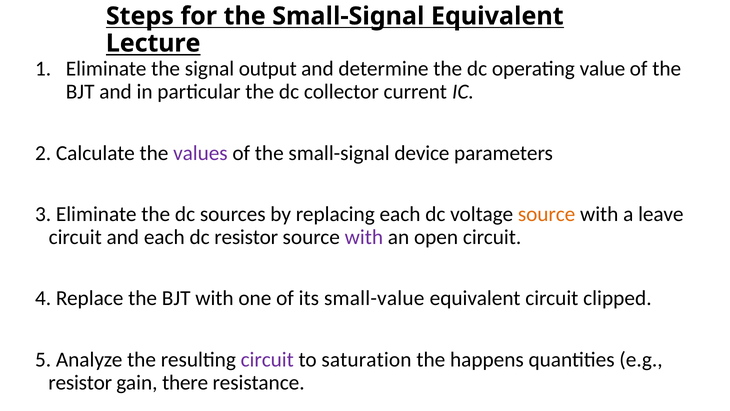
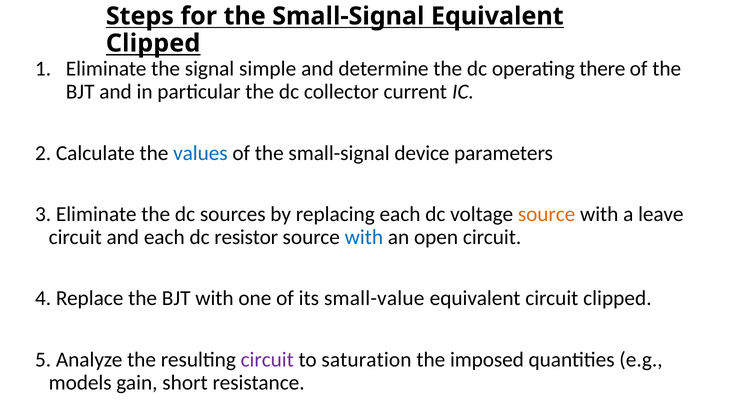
Lecture at (153, 43): Lecture -> Clipped
output: output -> simple
value: value -> there
values colour: purple -> blue
with at (364, 237) colour: purple -> blue
happens: happens -> imposed
resistor at (80, 382): resistor -> models
there: there -> short
